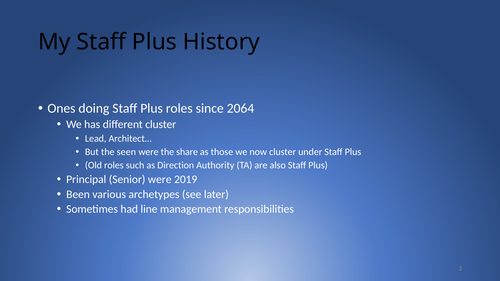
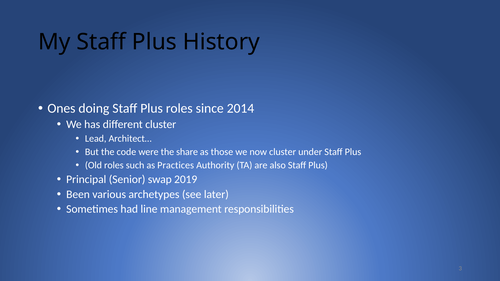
2064: 2064 -> 2014
seen: seen -> code
Direction: Direction -> Practices
Senior were: were -> swap
